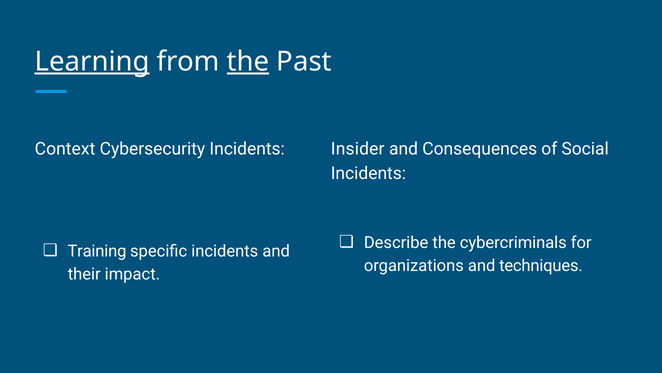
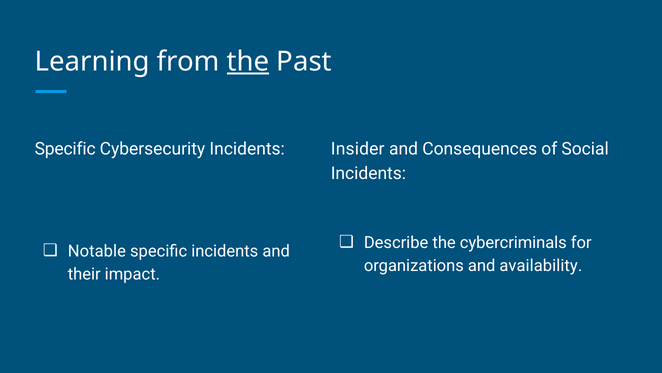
Learning underline: present -> none
Context at (65, 149): Context -> Specific
Training: Training -> Notable
techniques: techniques -> availability
